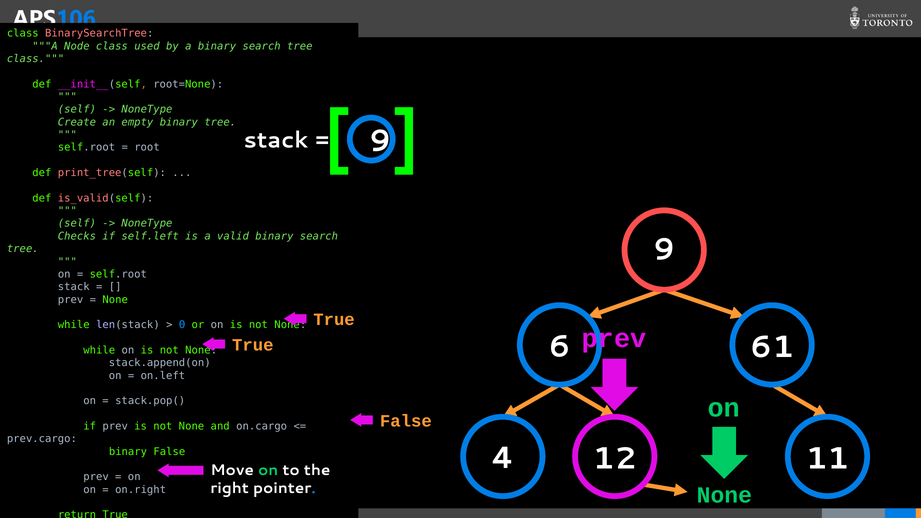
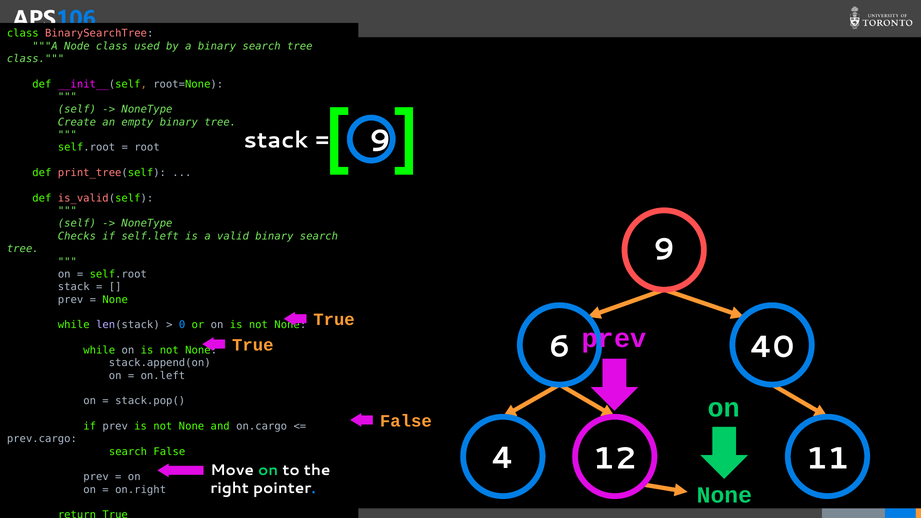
61: 61 -> 40
binary at (128, 452): binary -> search
